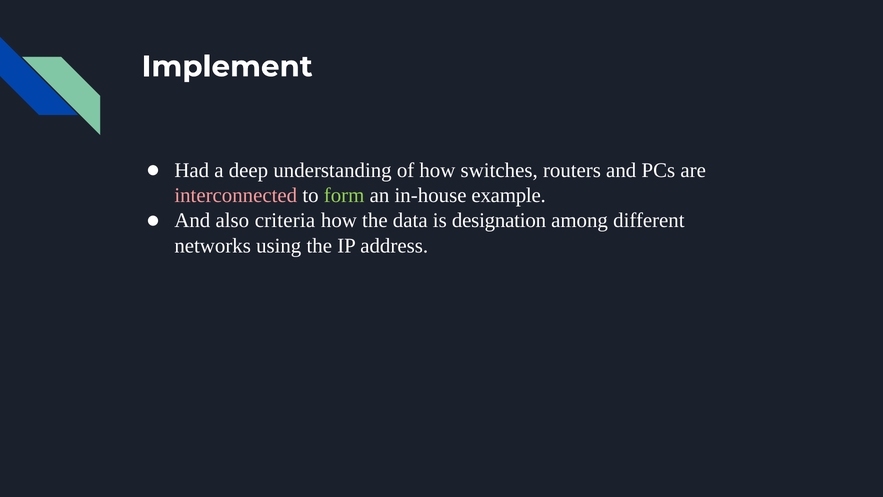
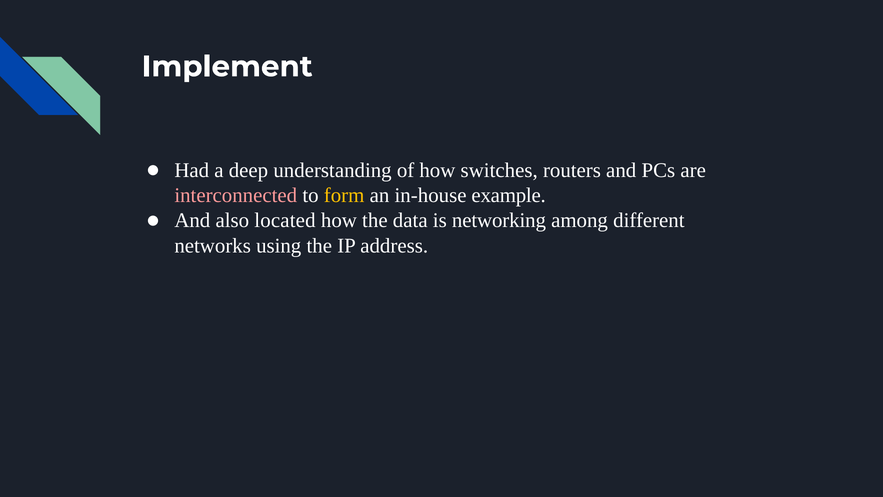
form colour: light green -> yellow
criteria: criteria -> located
designation: designation -> networking
